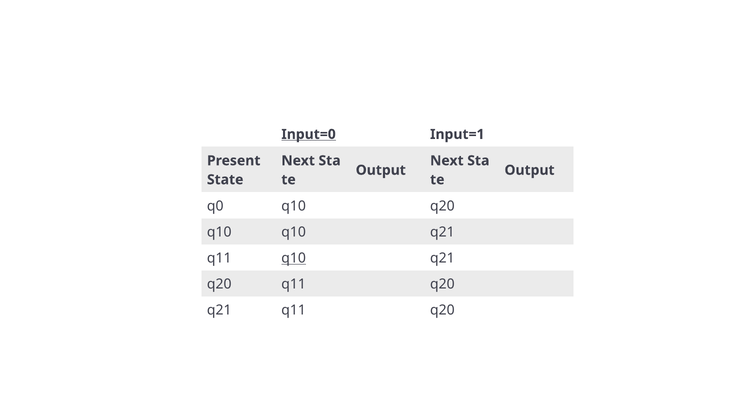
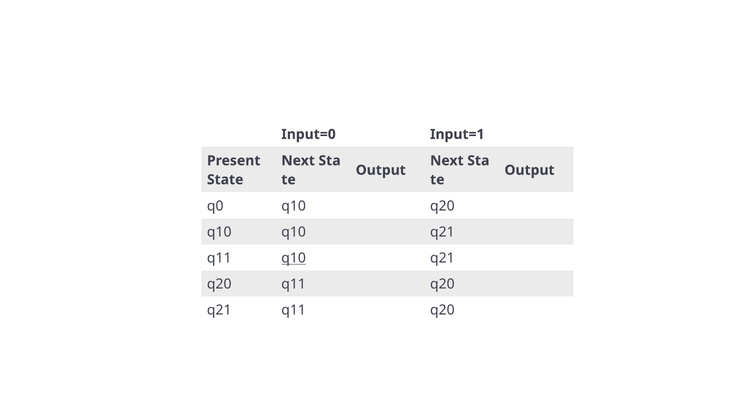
Input=0 underline: present -> none
